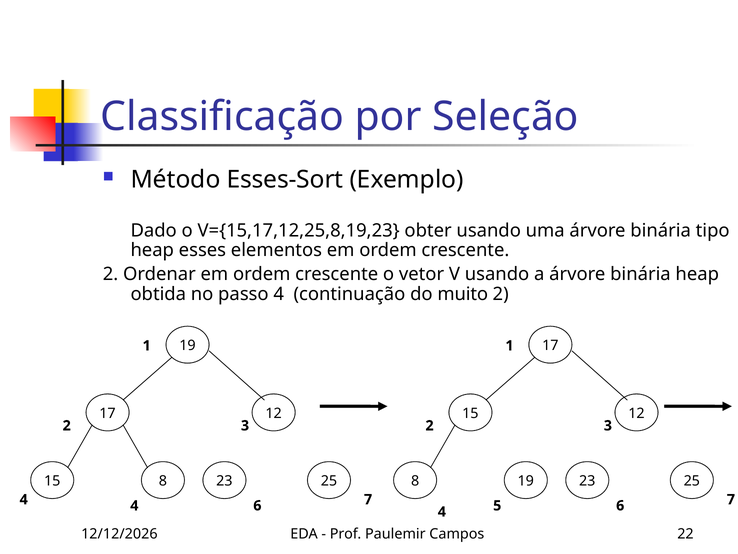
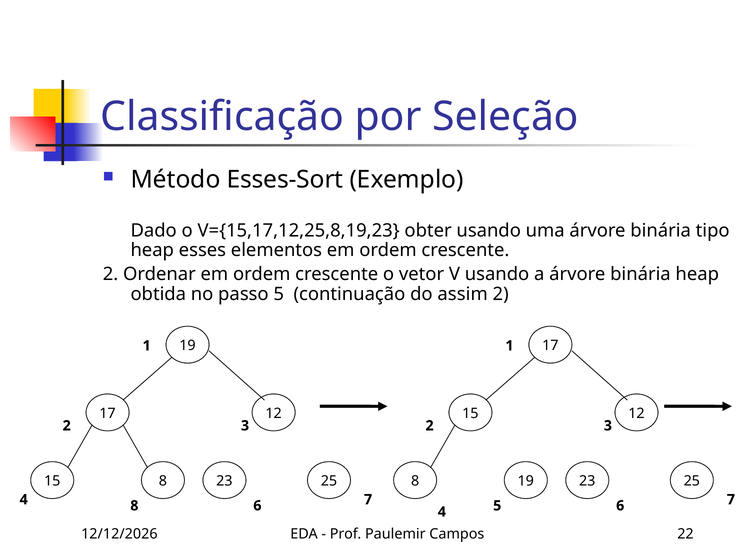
passo 4: 4 -> 5
muito: muito -> assim
4 4: 4 -> 8
